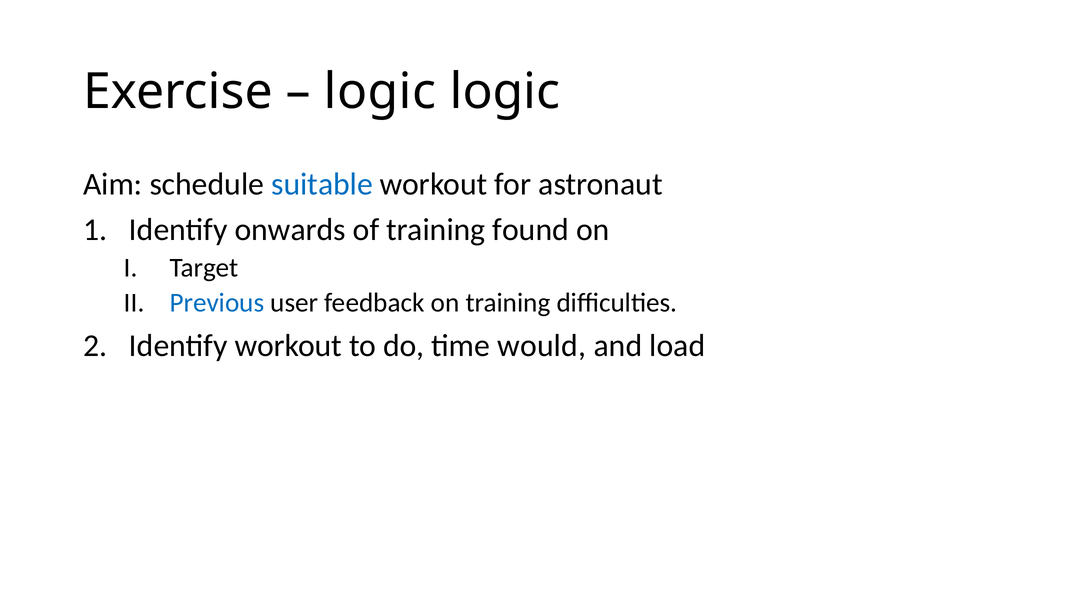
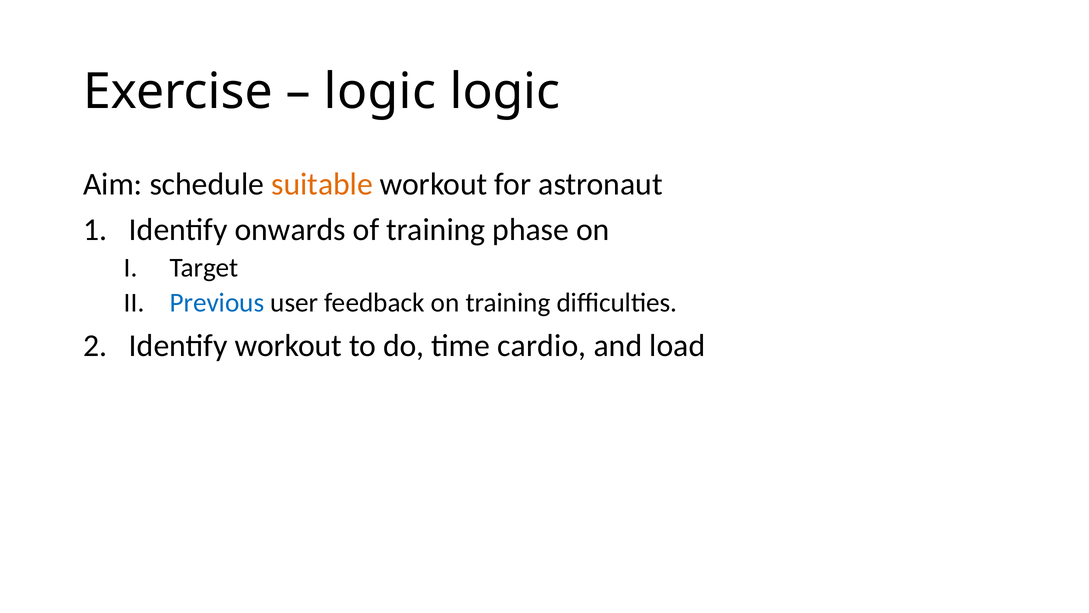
suitable colour: blue -> orange
found: found -> phase
would: would -> cardio
